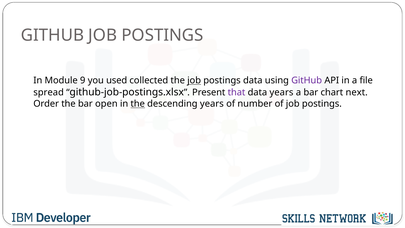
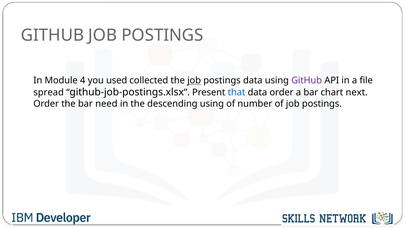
9: 9 -> 4
that colour: purple -> blue
data years: years -> order
open: open -> need
the at (138, 104) underline: present -> none
descending years: years -> using
